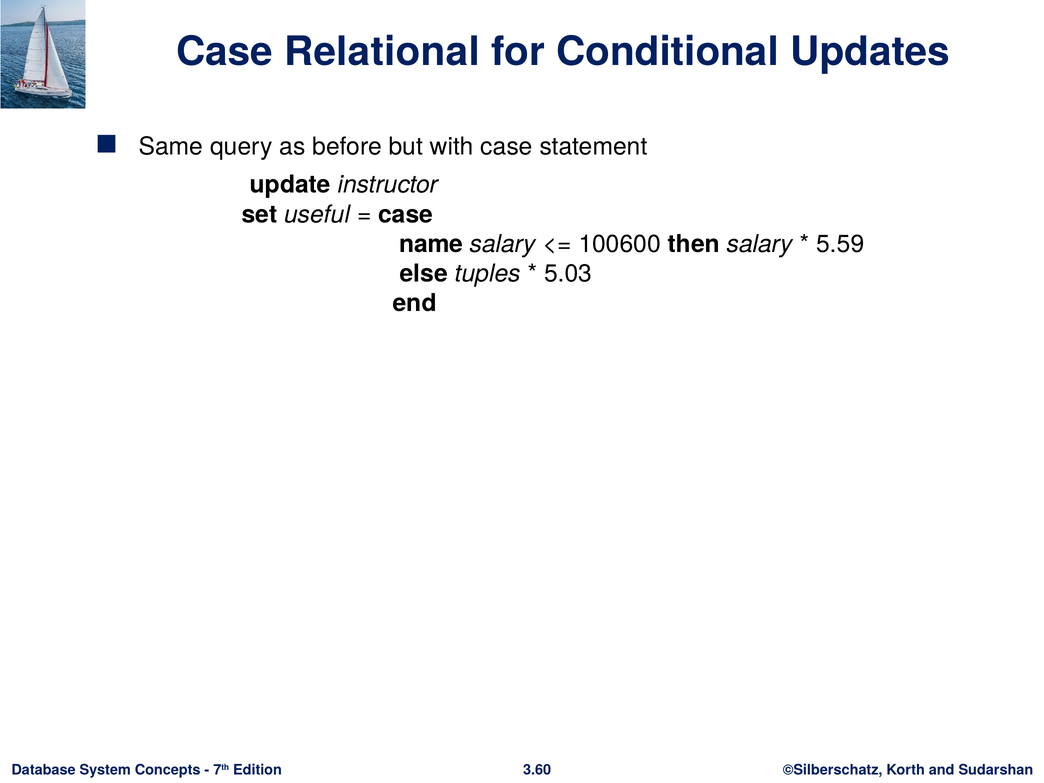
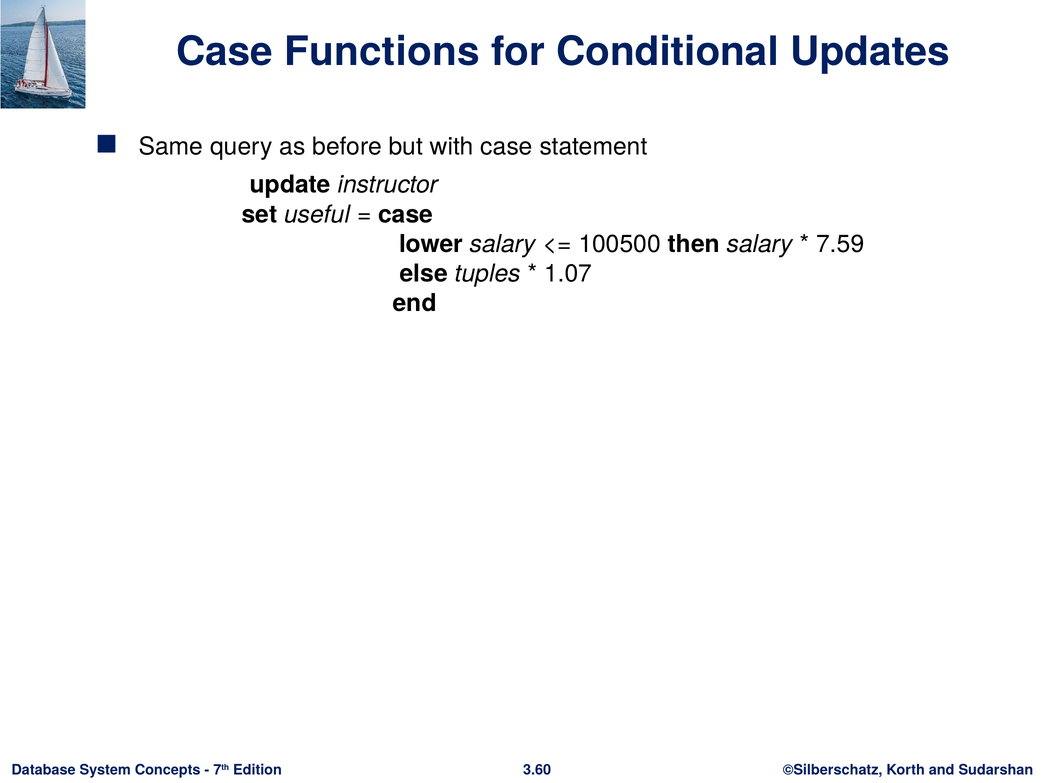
Relational: Relational -> Functions
name: name -> lower
100600: 100600 -> 100500
5.59: 5.59 -> 7.59
5.03: 5.03 -> 1.07
